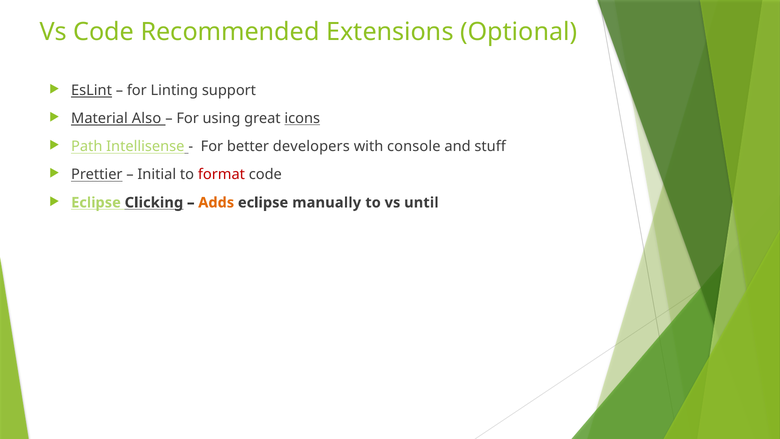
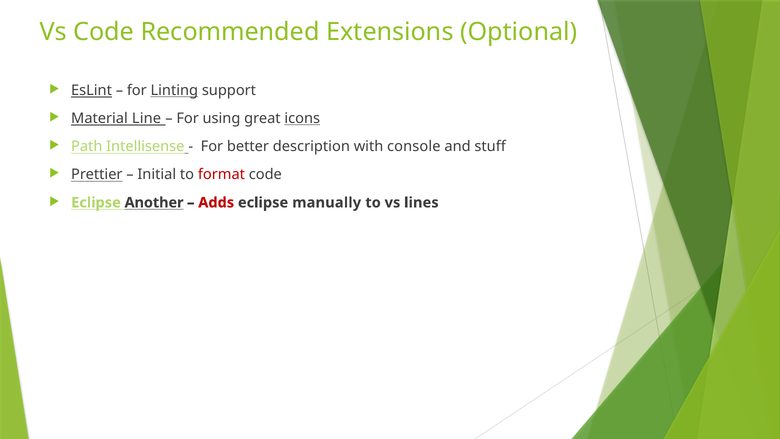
Linting underline: none -> present
Also: Also -> Line
developers: developers -> description
Clicking: Clicking -> Another
Adds colour: orange -> red
until: until -> lines
